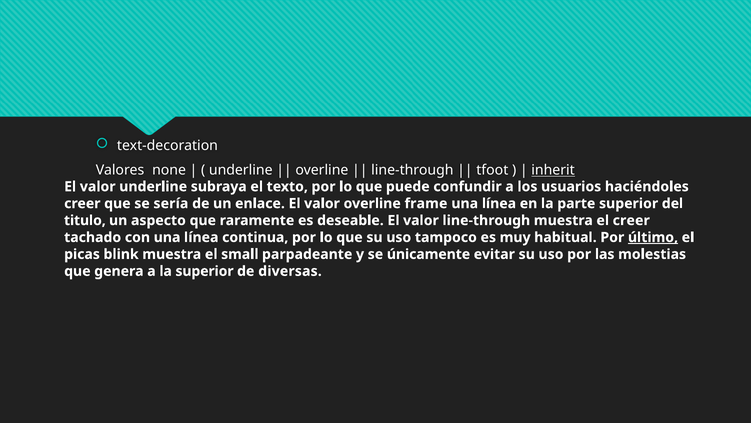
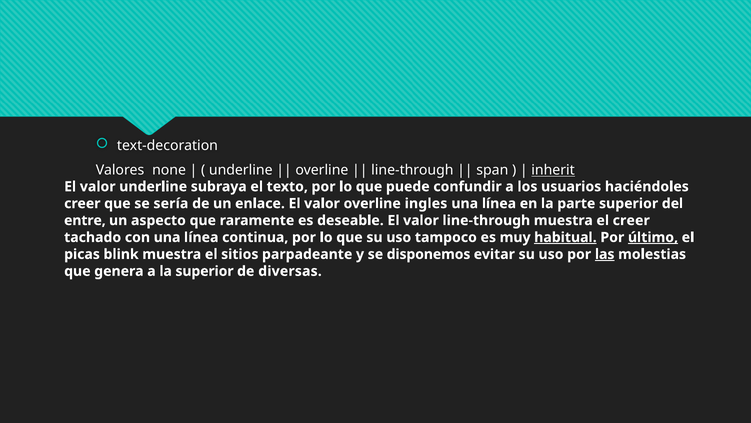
tfoot: tfoot -> span
frame: frame -> ingles
titulo: titulo -> entre
habitual underline: none -> present
small: small -> sitios
únicamente: únicamente -> disponemos
las underline: none -> present
